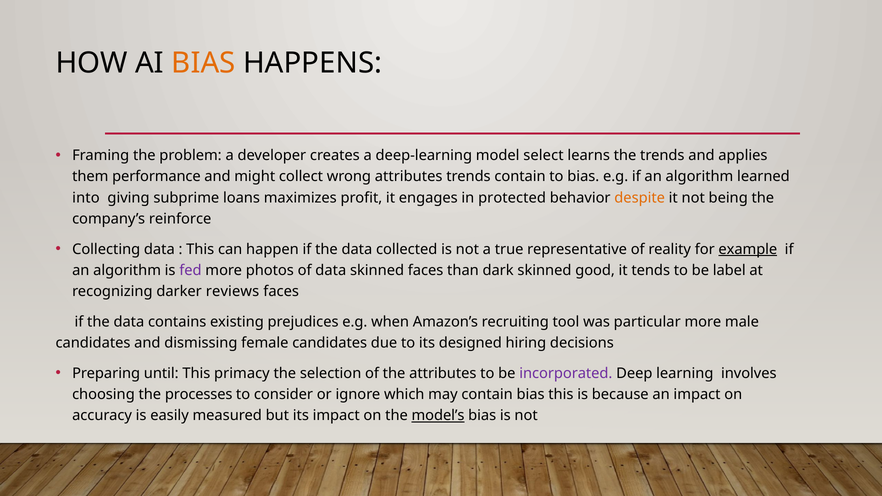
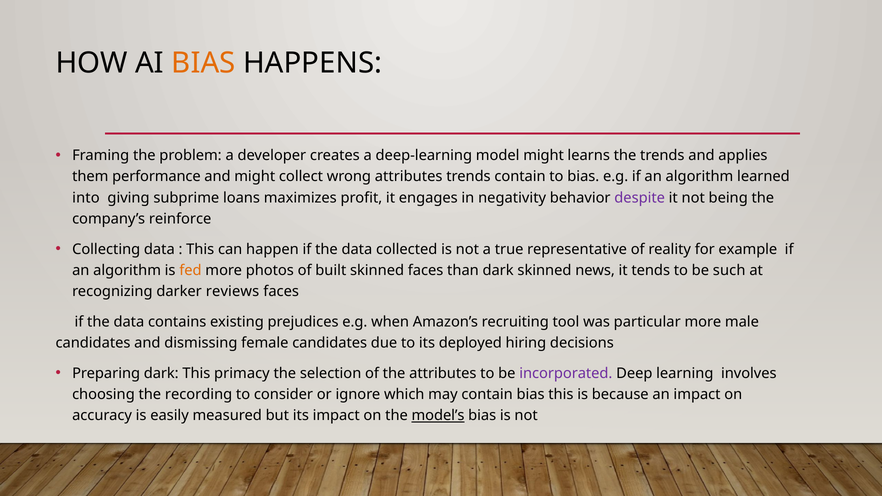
model select: select -> might
protected: protected -> negativity
despite colour: orange -> purple
example underline: present -> none
fed colour: purple -> orange
of data: data -> built
good: good -> news
label: label -> such
designed: designed -> deployed
Preparing until: until -> dark
processes: processes -> recording
